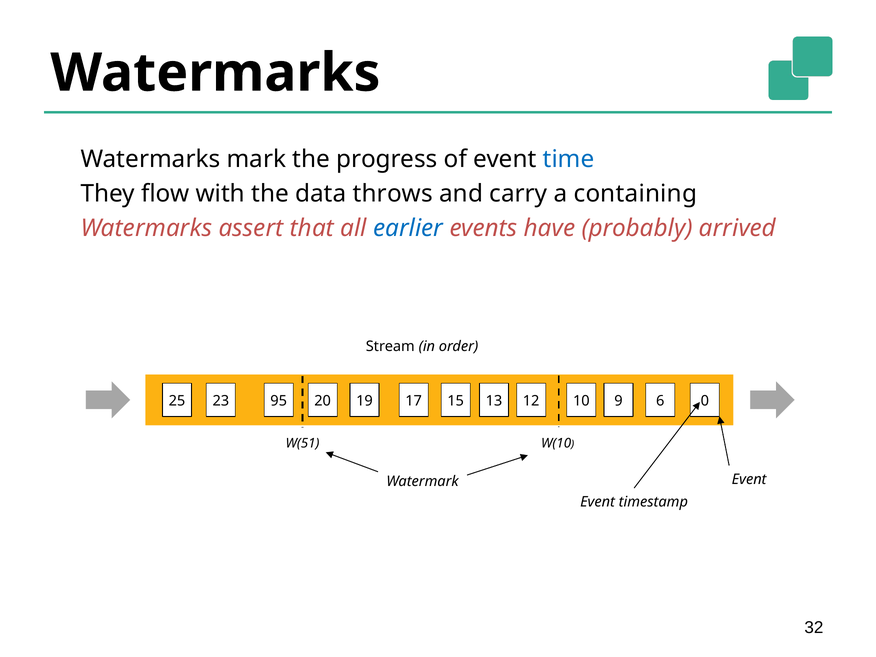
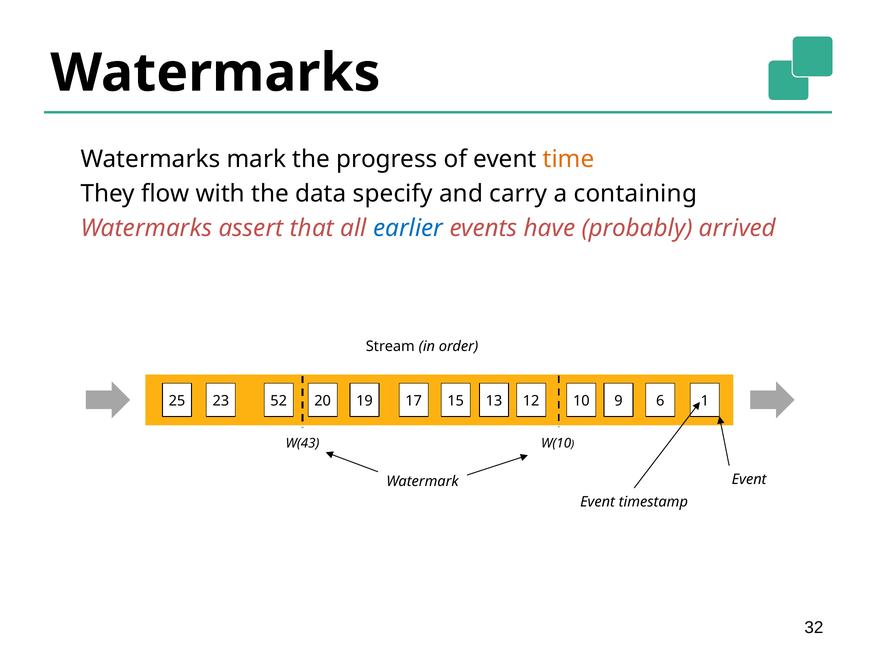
time colour: blue -> orange
throws: throws -> specify
95: 95 -> 52
0: 0 -> 1
W(51: W(51 -> W(43
